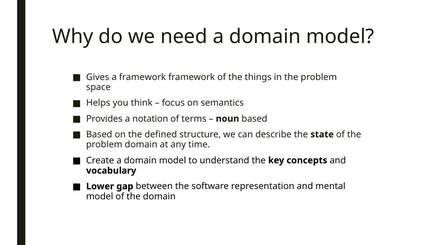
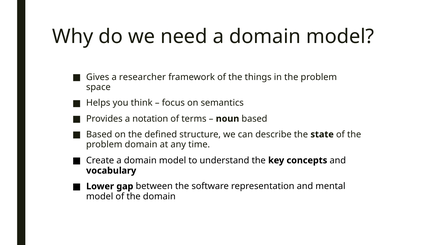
a framework: framework -> researcher
